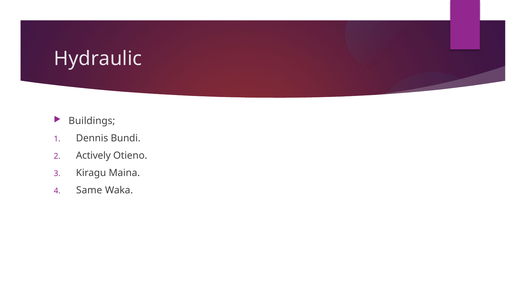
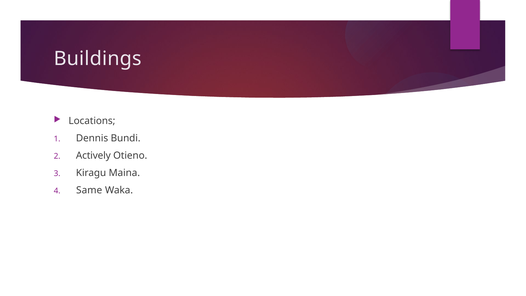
Hydraulic: Hydraulic -> Buildings
Buildings: Buildings -> Locations
